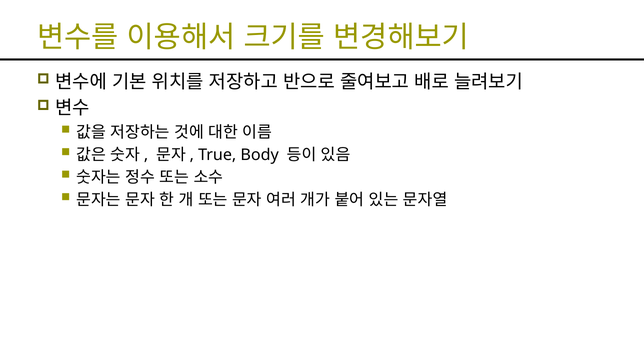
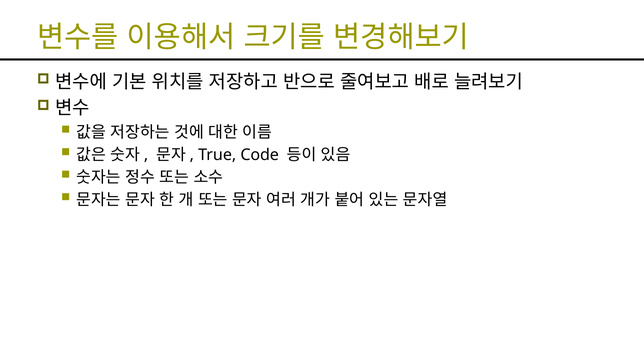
Body: Body -> Code
